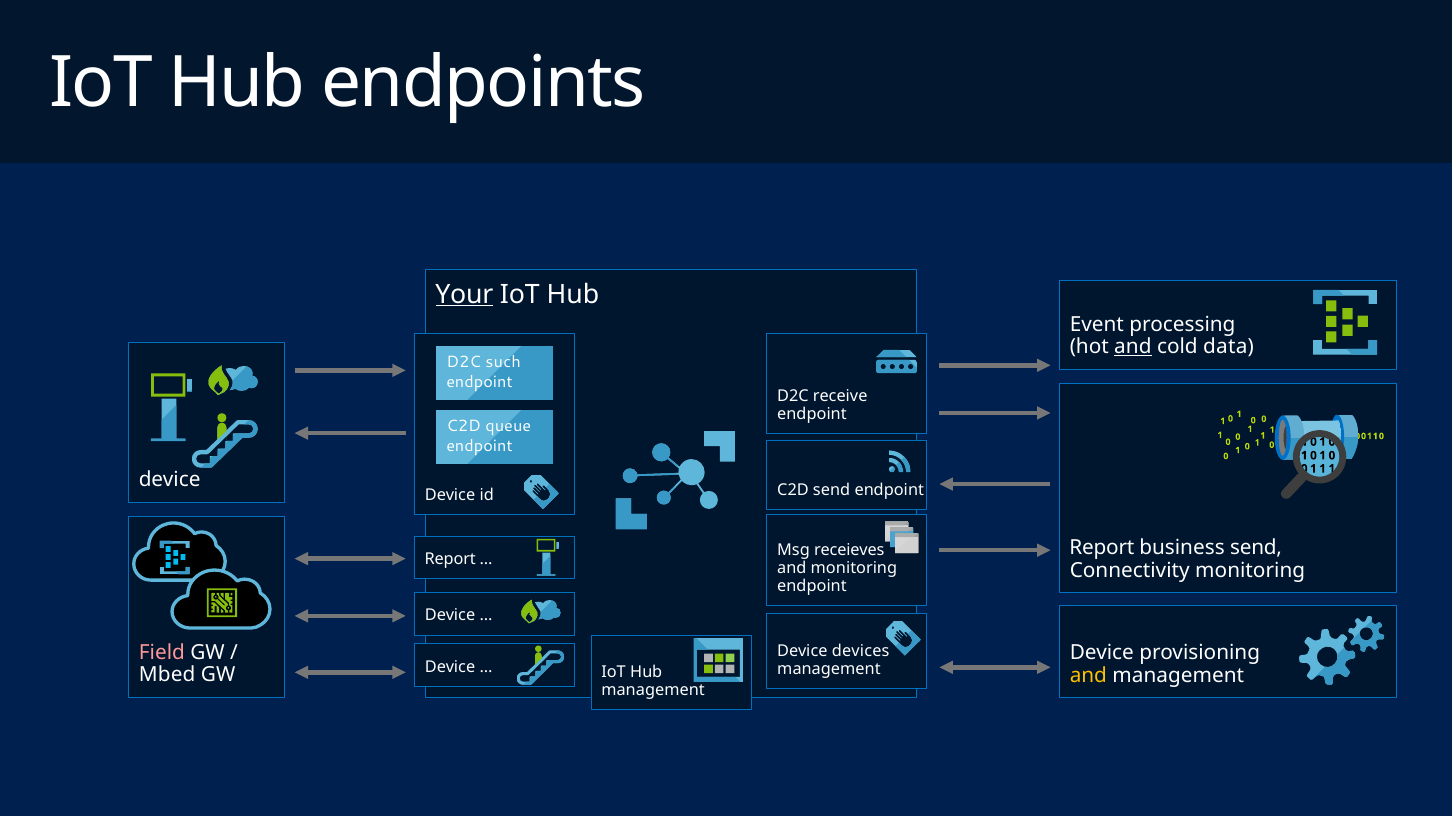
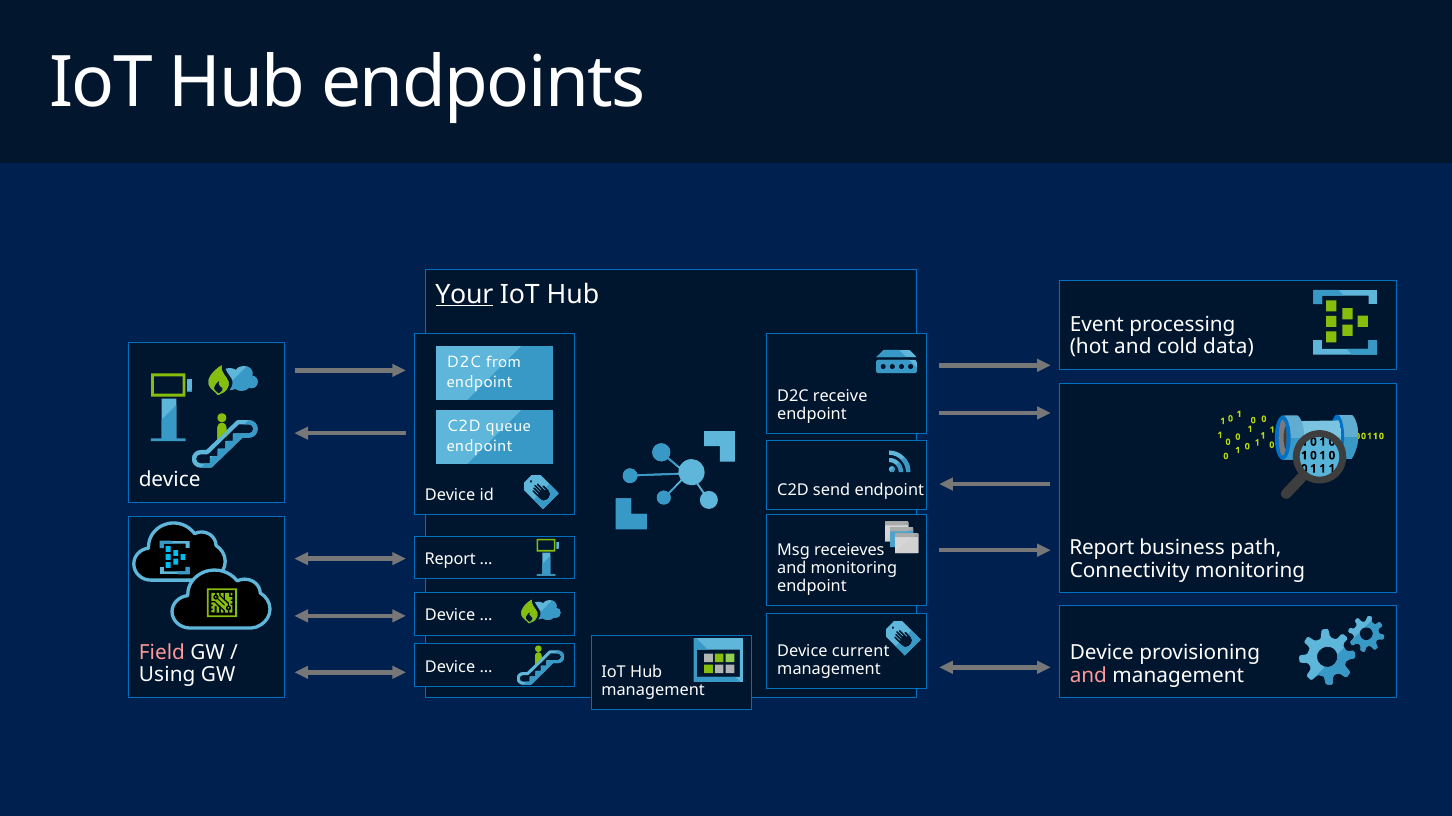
and at (1133, 347) underline: present -> none
such: such -> from
business send: send -> path
devices: devices -> current
Mbed: Mbed -> Using
and at (1088, 676) colour: yellow -> pink
